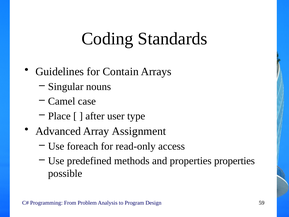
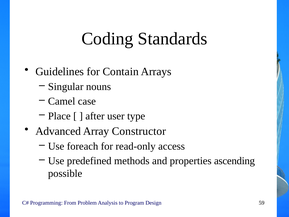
Assignment: Assignment -> Constructor
properties properties: properties -> ascending
